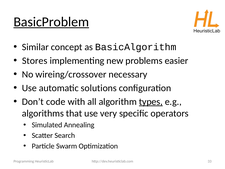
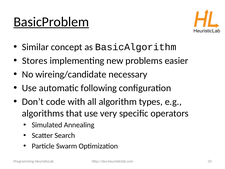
wireing/crossover: wireing/crossover -> wireing/candidate
solutions: solutions -> following
types underline: present -> none
